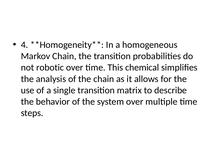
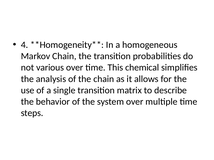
robotic: robotic -> various
